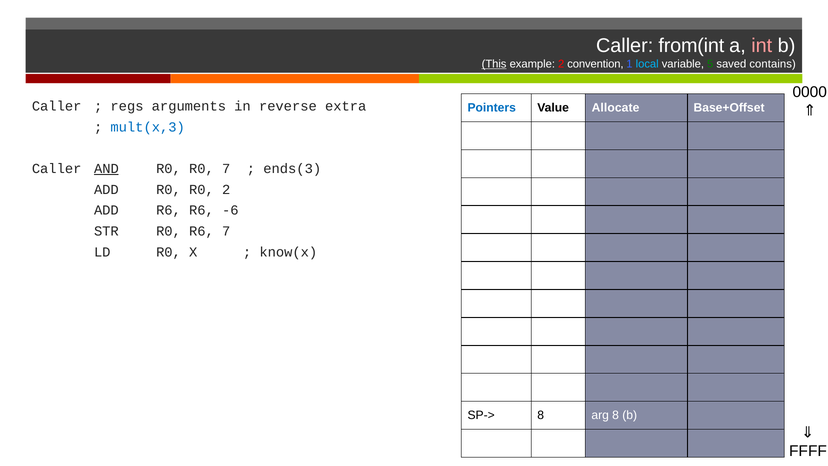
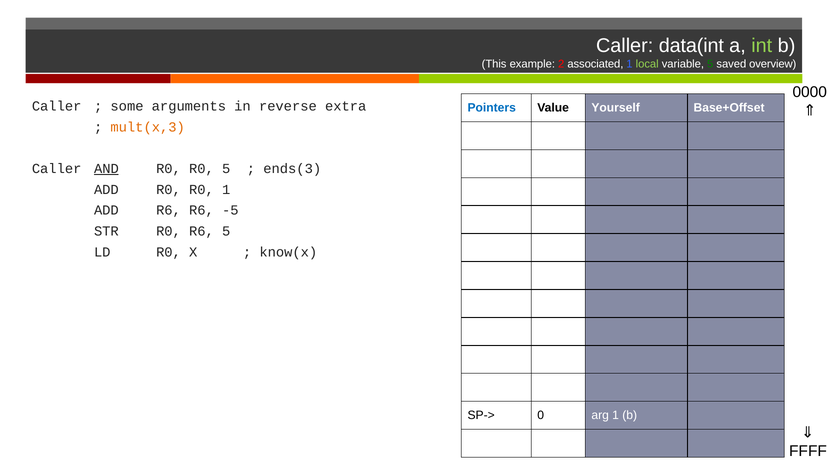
from(int: from(int -> data(int
int colour: pink -> light green
This underline: present -> none
convention: convention -> associated
local colour: light blue -> light green
contains: contains -> overview
regs: regs -> some
Allocate: Allocate -> Yourself
mult(x,3 colour: blue -> orange
R0 7: 7 -> 5
R0 2: 2 -> 1
-6: -6 -> -5
R6 7: 7 -> 5
SP-> 8: 8 -> 0
arg 8: 8 -> 1
